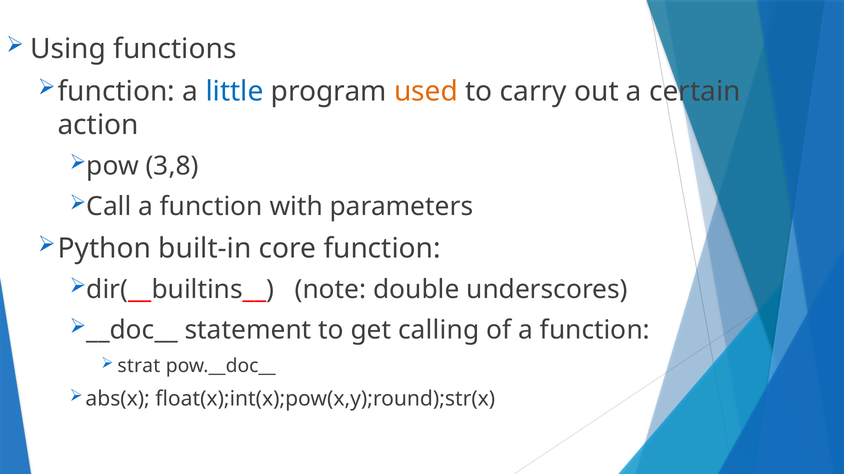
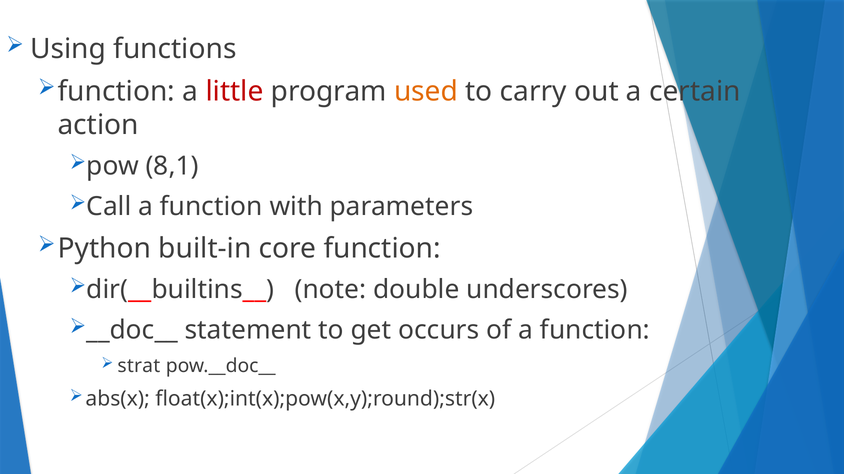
little colour: blue -> red
3,8: 3,8 -> 8,1
calling: calling -> occurs
